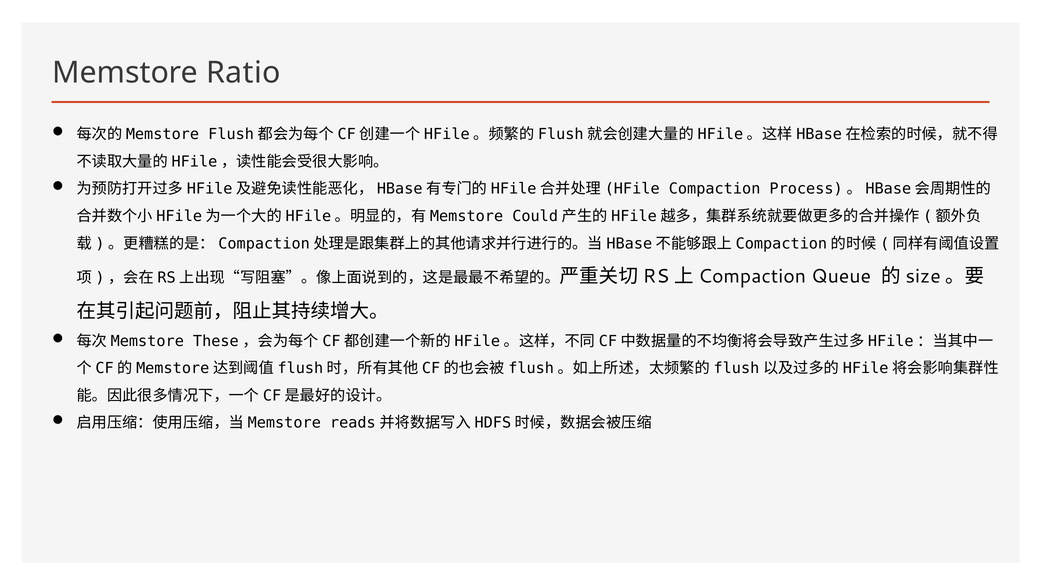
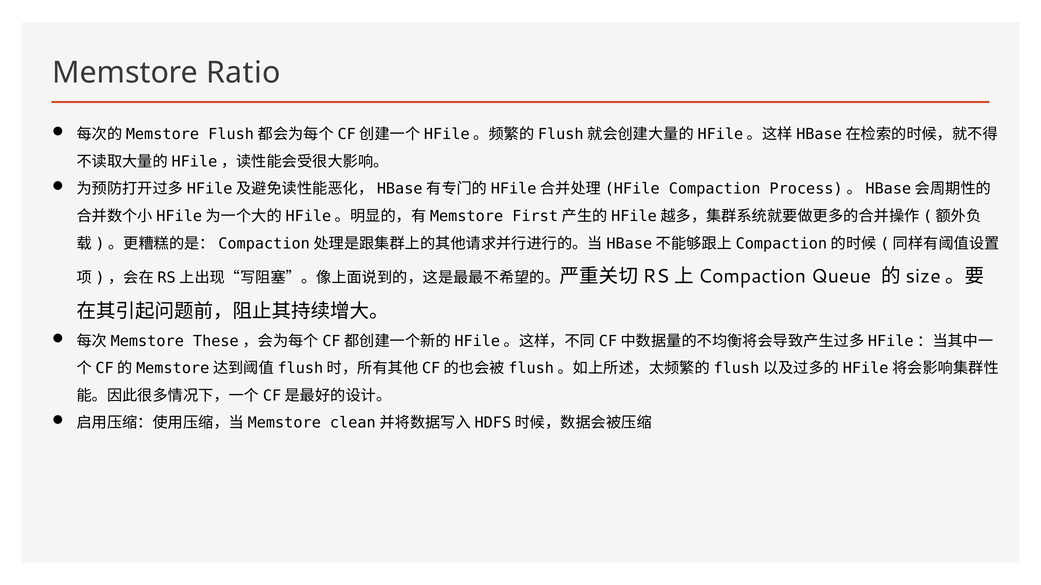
Could: Could -> First
reads: reads -> clean
